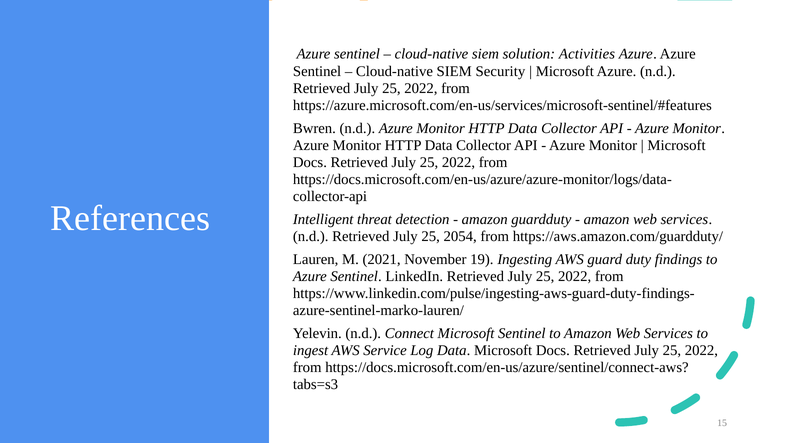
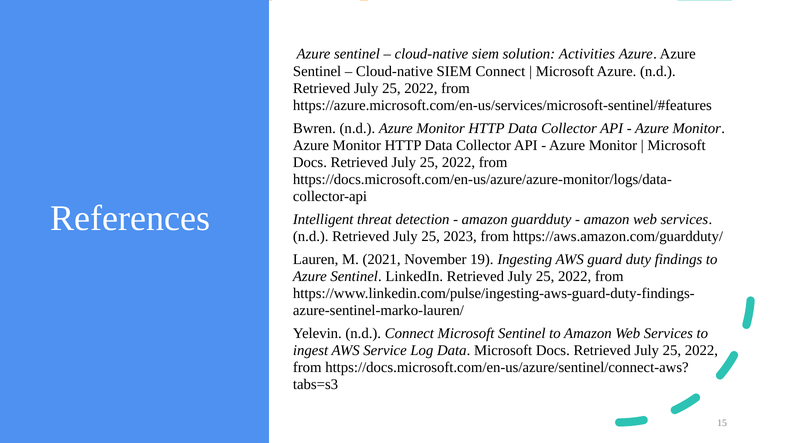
SIEM Security: Security -> Connect
2054: 2054 -> 2023
